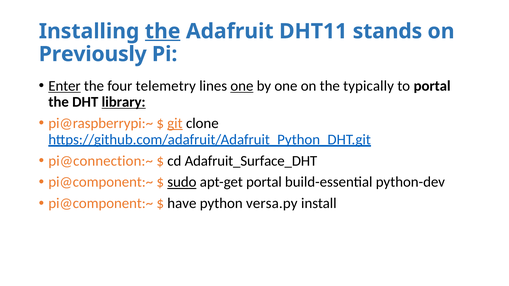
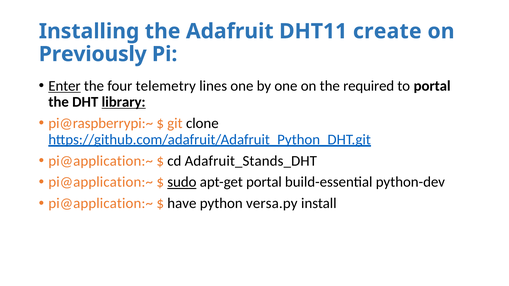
the at (163, 31) underline: present -> none
stands: stands -> create
one at (242, 86) underline: present -> none
typically: typically -> required
git underline: present -> none
pi@connection:~ at (101, 161): pi@connection:~ -> pi@application:~
Adafruit_Surface_DHT: Adafruit_Surface_DHT -> Adafruit_Stands_DHT
pi@component:~ at (101, 182): pi@component:~ -> pi@application:~
pi@component:~ at (101, 204): pi@component:~ -> pi@application:~
